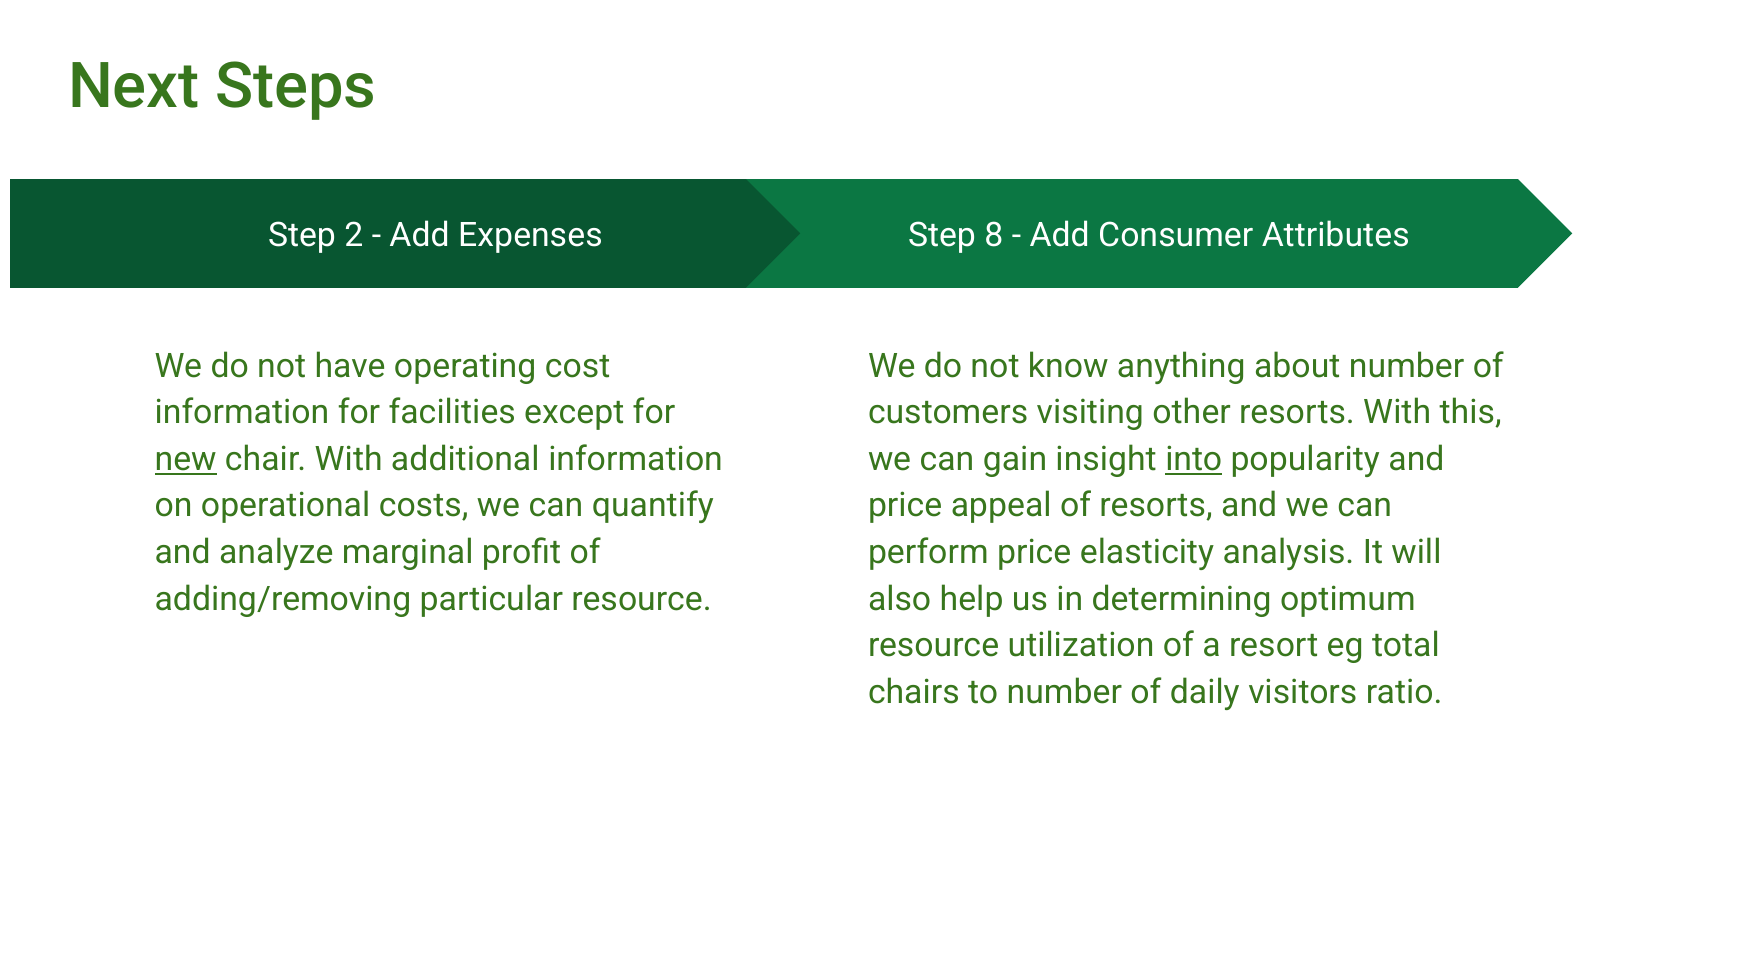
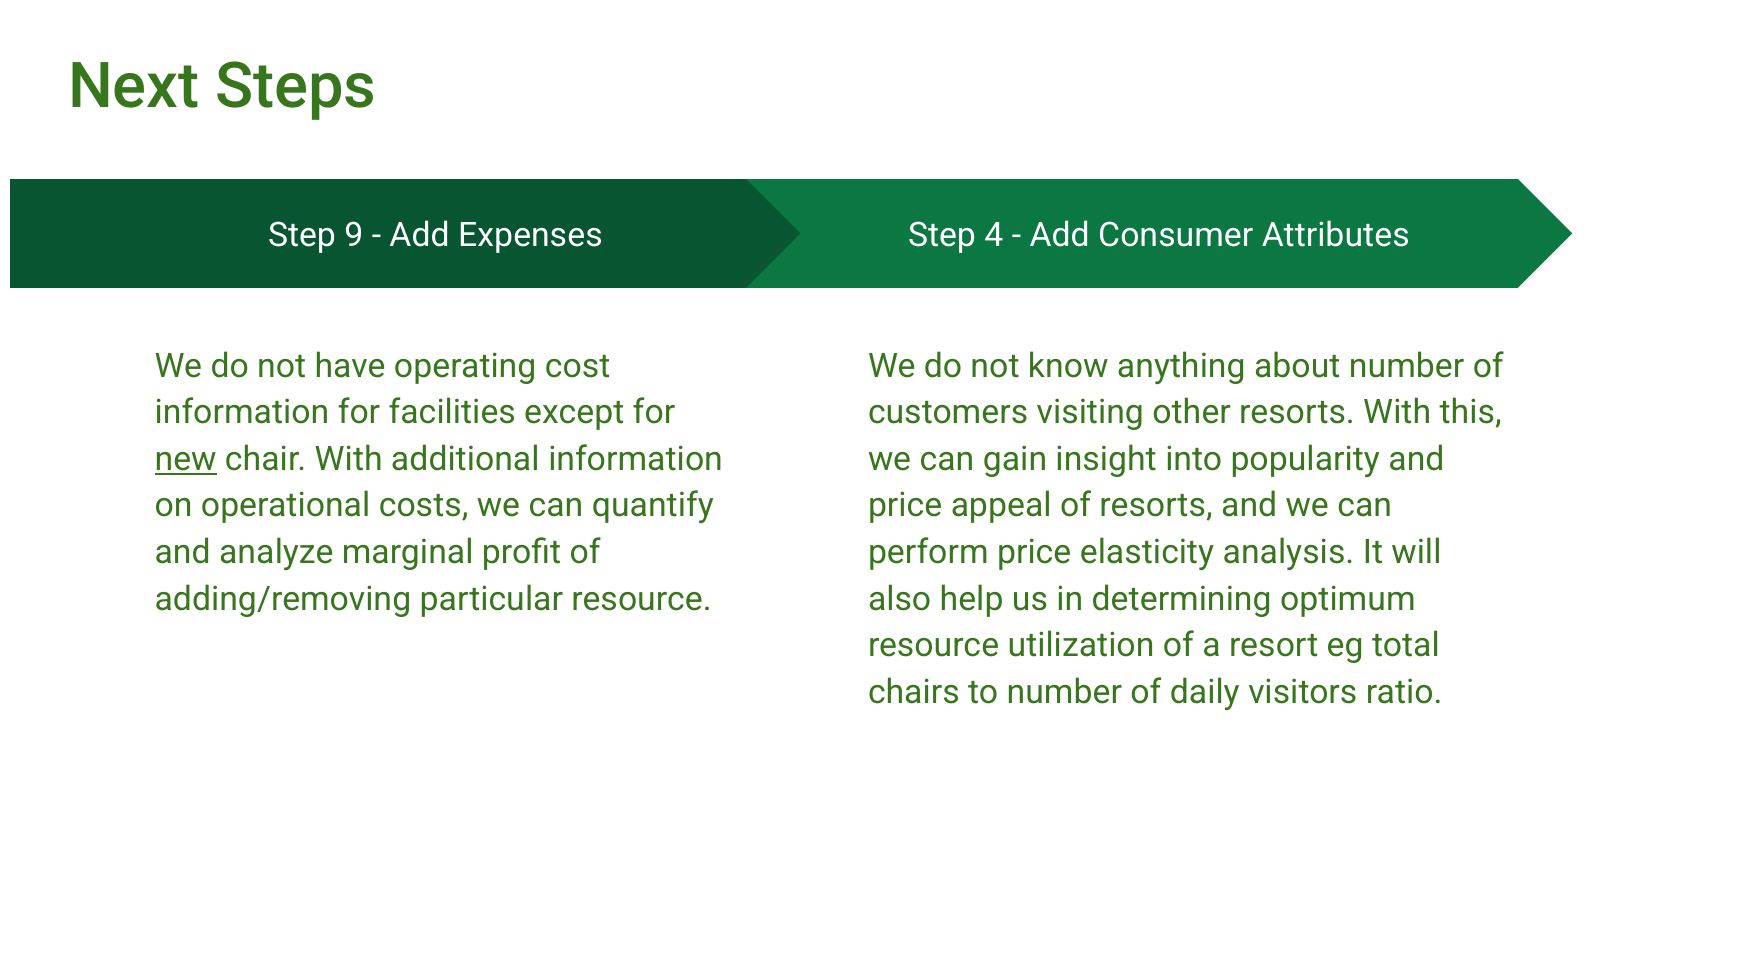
2: 2 -> 9
8: 8 -> 4
into underline: present -> none
